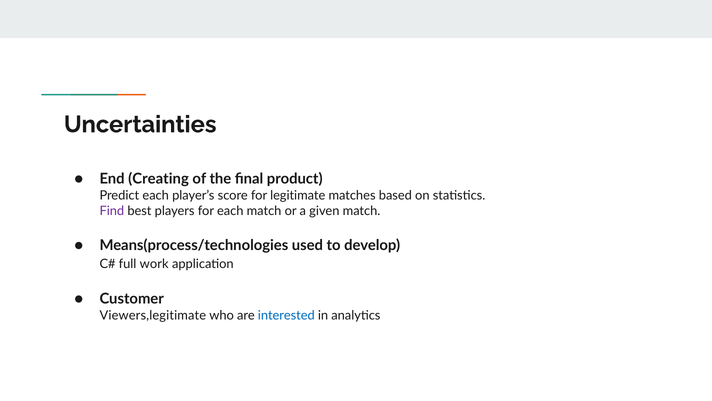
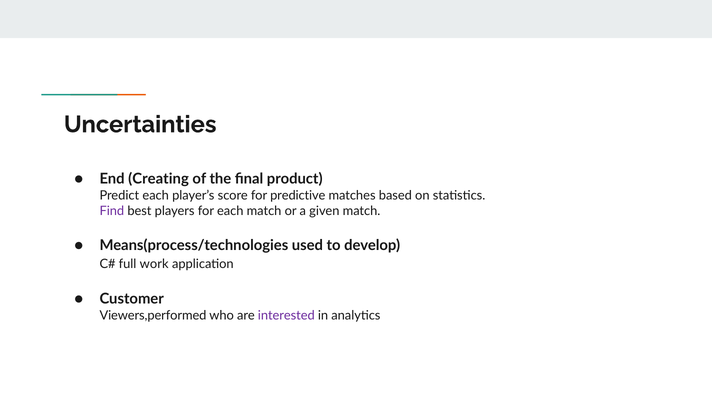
legitimate: legitimate -> predictive
Viewers,legitimate: Viewers,legitimate -> Viewers,performed
interested colour: blue -> purple
